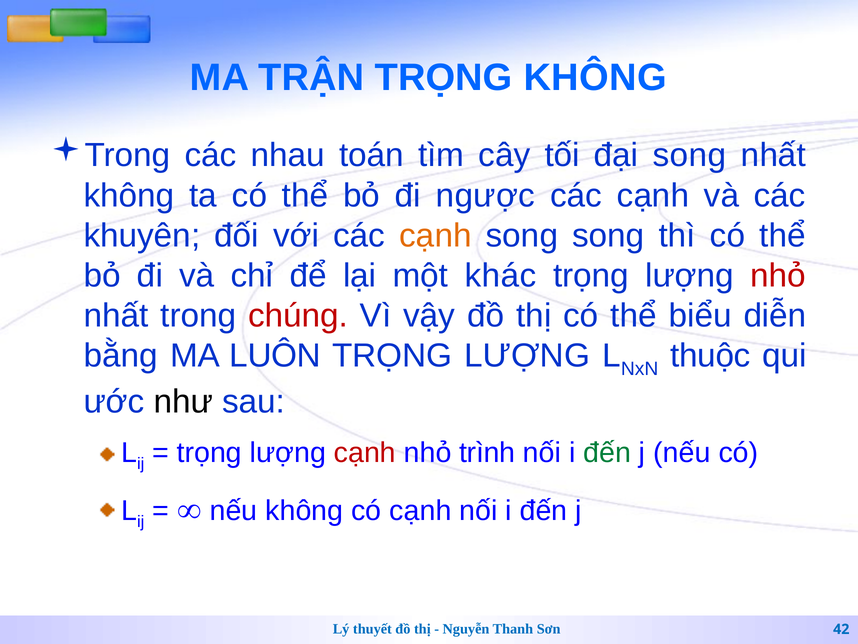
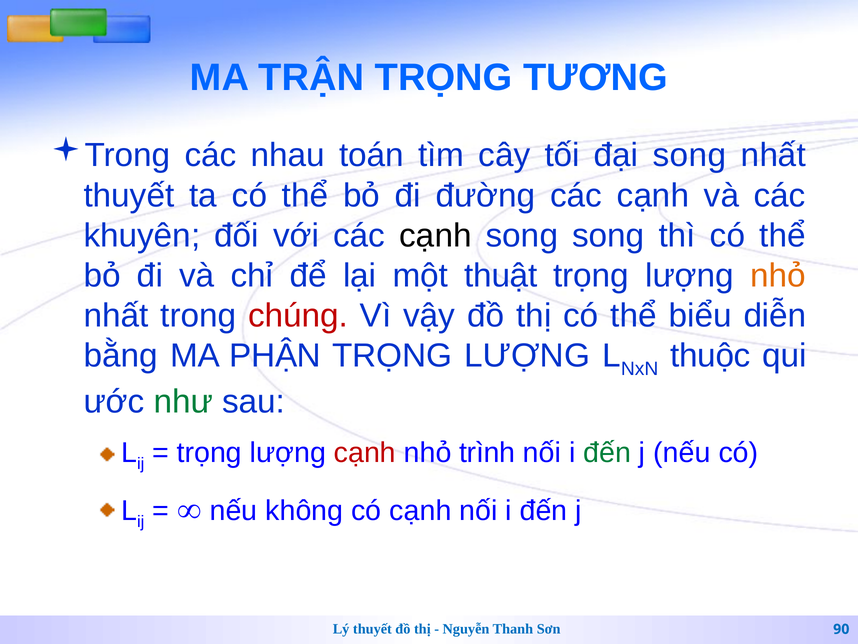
TRỌNG KHÔNG: KHÔNG -> TƯƠNG
không at (129, 195): không -> thuyết
ngược: ngược -> đường
cạnh at (435, 235) colour: orange -> black
khác: khác -> thuật
nhỏ at (778, 276) colour: red -> orange
LUÔN: LUÔN -> PHẬN
như colour: black -> green
42: 42 -> 90
